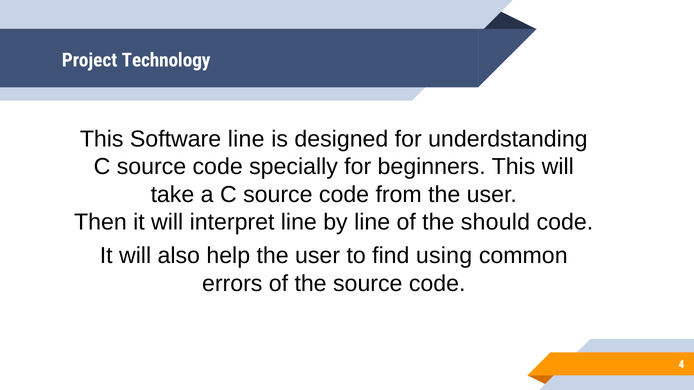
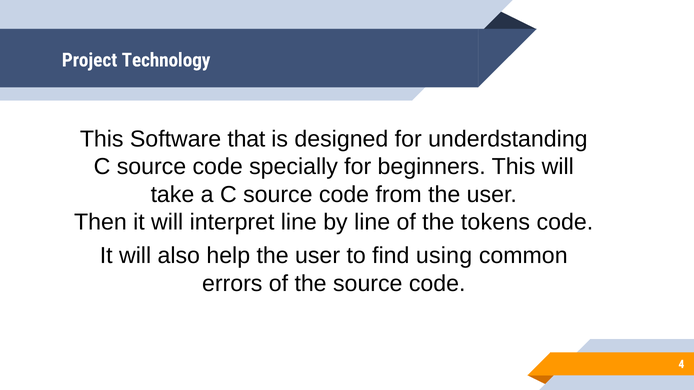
Software line: line -> that
should: should -> tokens
